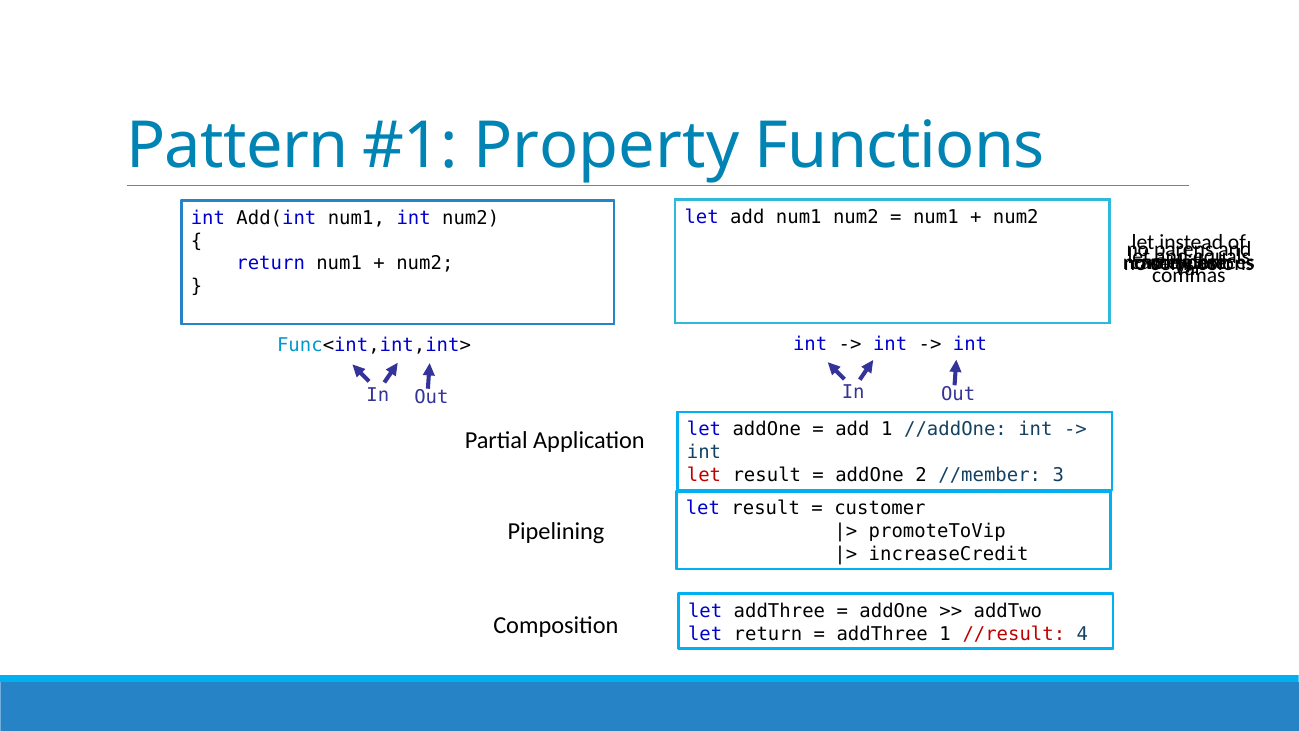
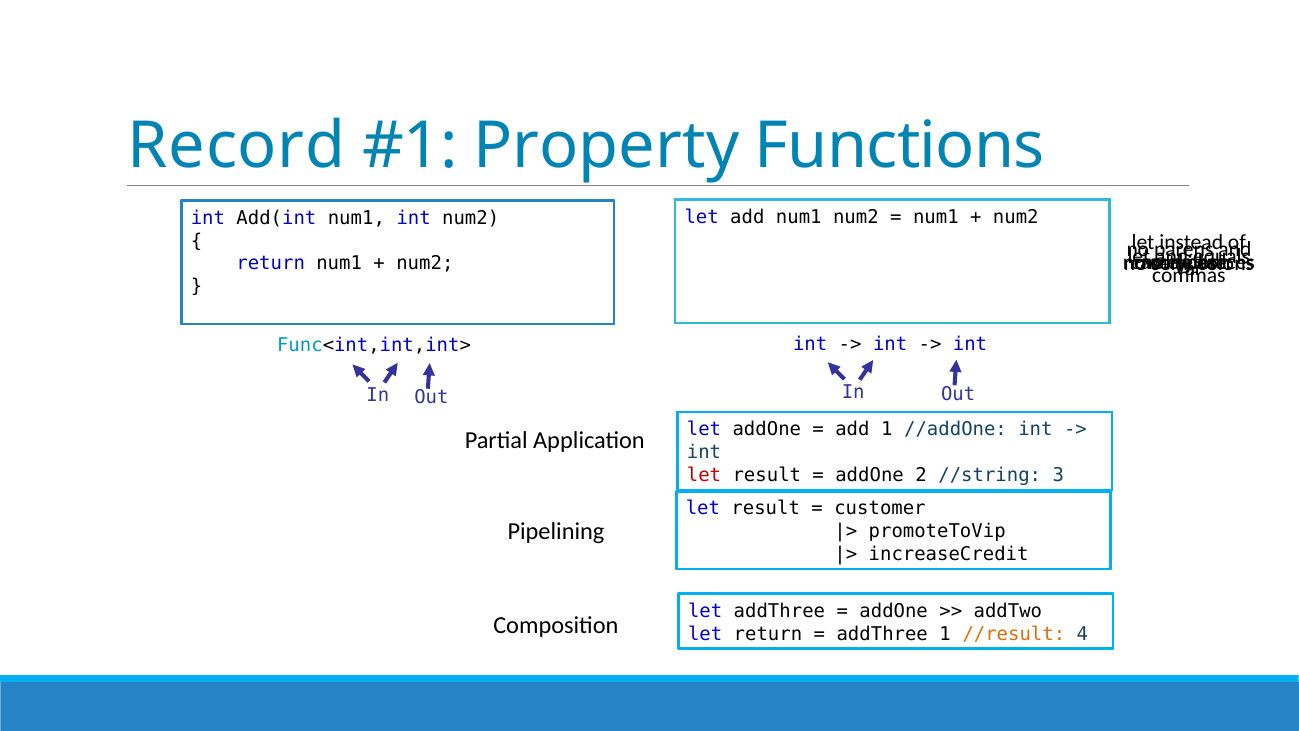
Pattern: Pattern -> Record
//member: //member -> //string
//result at (1014, 633) colour: red -> orange
